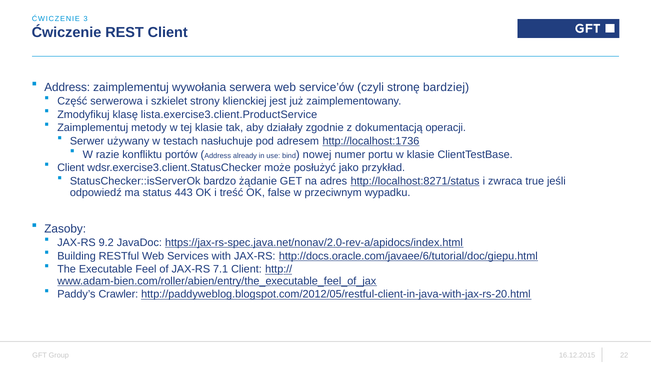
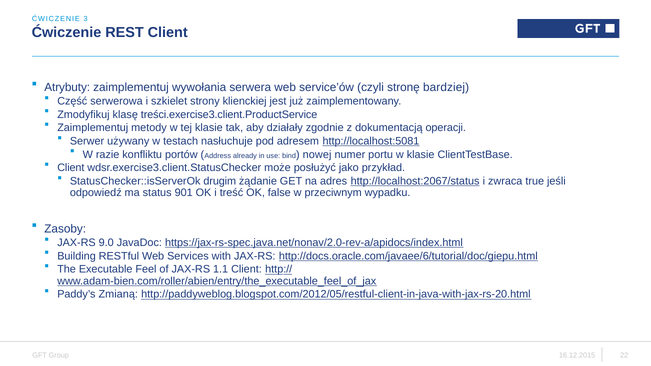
Address at (67, 88): Address -> Atrybuty
lista.exercise3.client.ProductService: lista.exercise3.client.ProductService -> treści.exercise3.client.ProductService
http://localhost:1736: http://localhost:1736 -> http://localhost:5081
bardzo: bardzo -> drugim
http://localhost:8271/status: http://localhost:8271/status -> http://localhost:2067/status
443: 443 -> 901
9.2: 9.2 -> 9.0
7.1: 7.1 -> 1.1
Crawler: Crawler -> Zmianą
